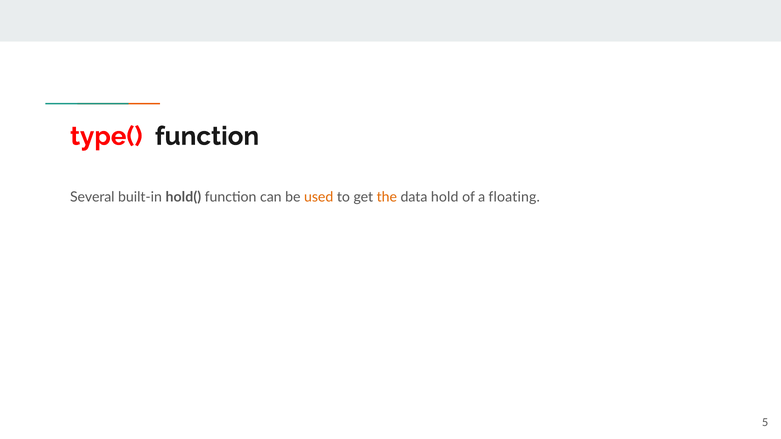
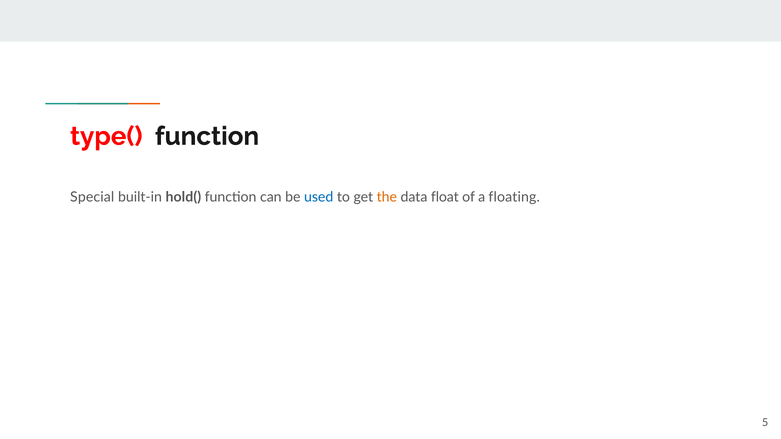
Several: Several -> Special
used colour: orange -> blue
hold: hold -> float
